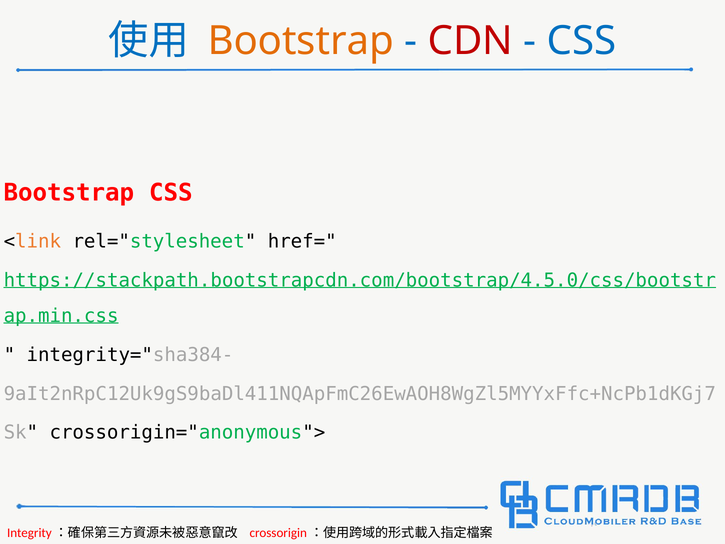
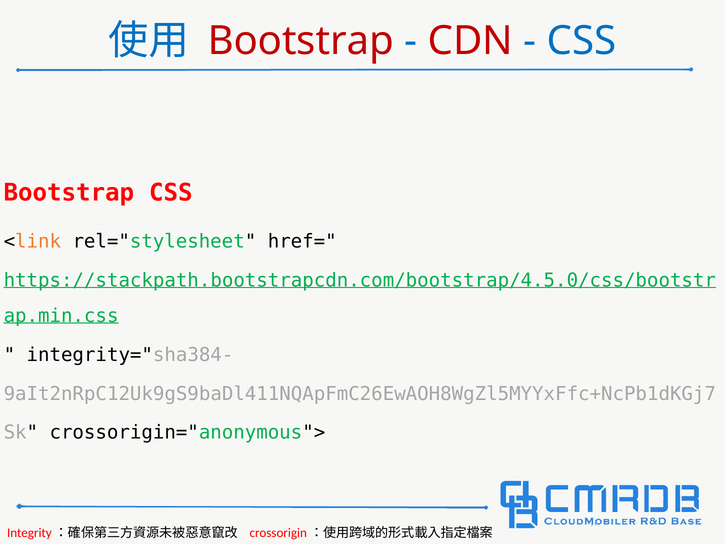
Bootstrap at (301, 41) colour: orange -> red
